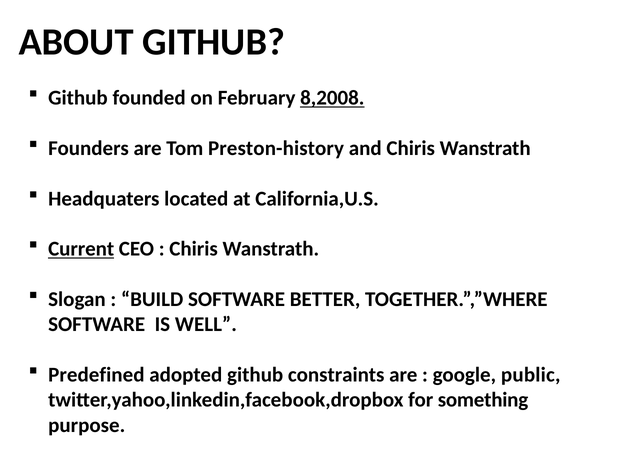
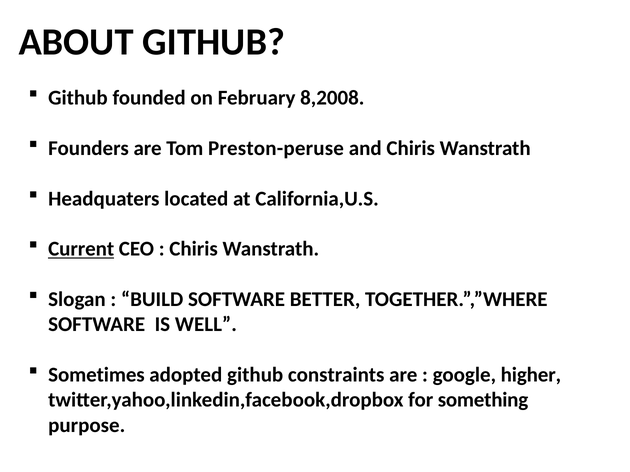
8,2008 underline: present -> none
Preston-history: Preston-history -> Preston-peruse
Predefined: Predefined -> Sometimes
public: public -> higher
